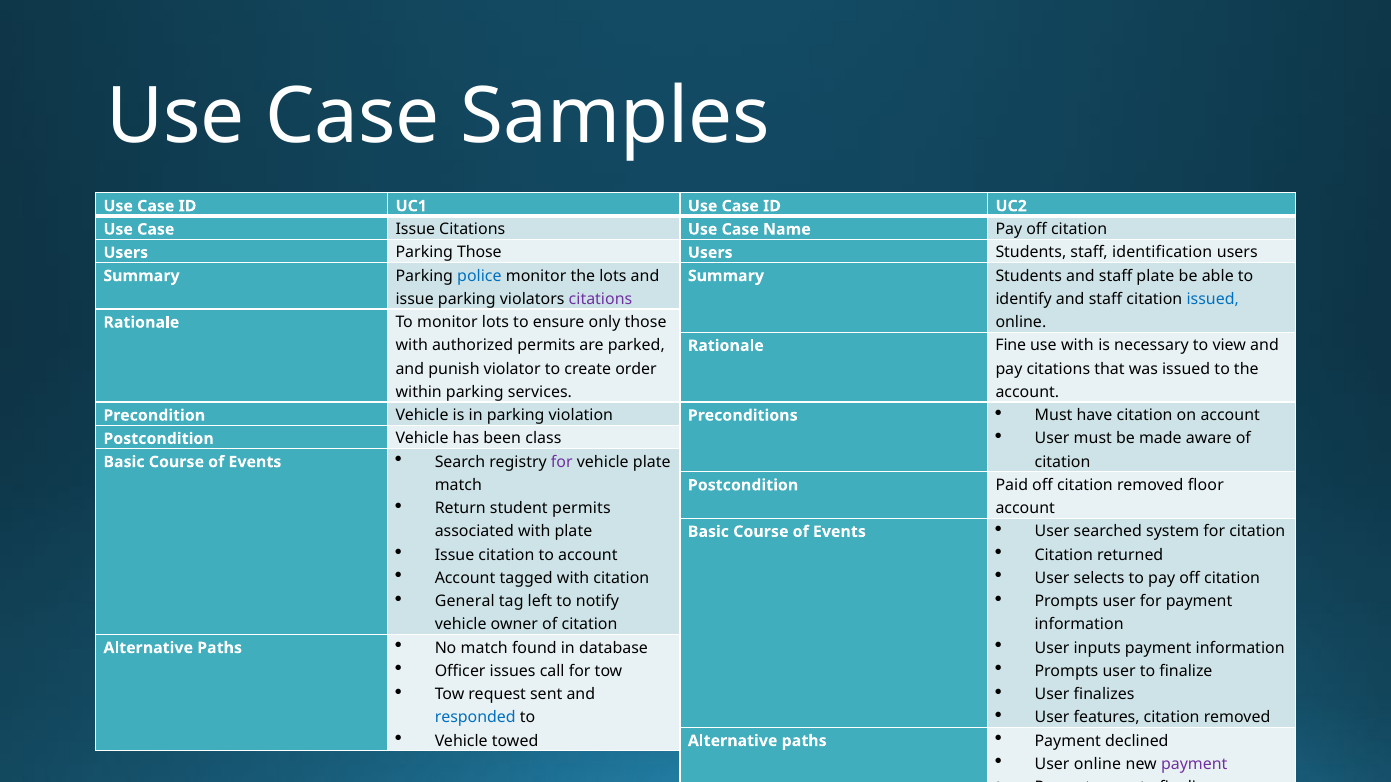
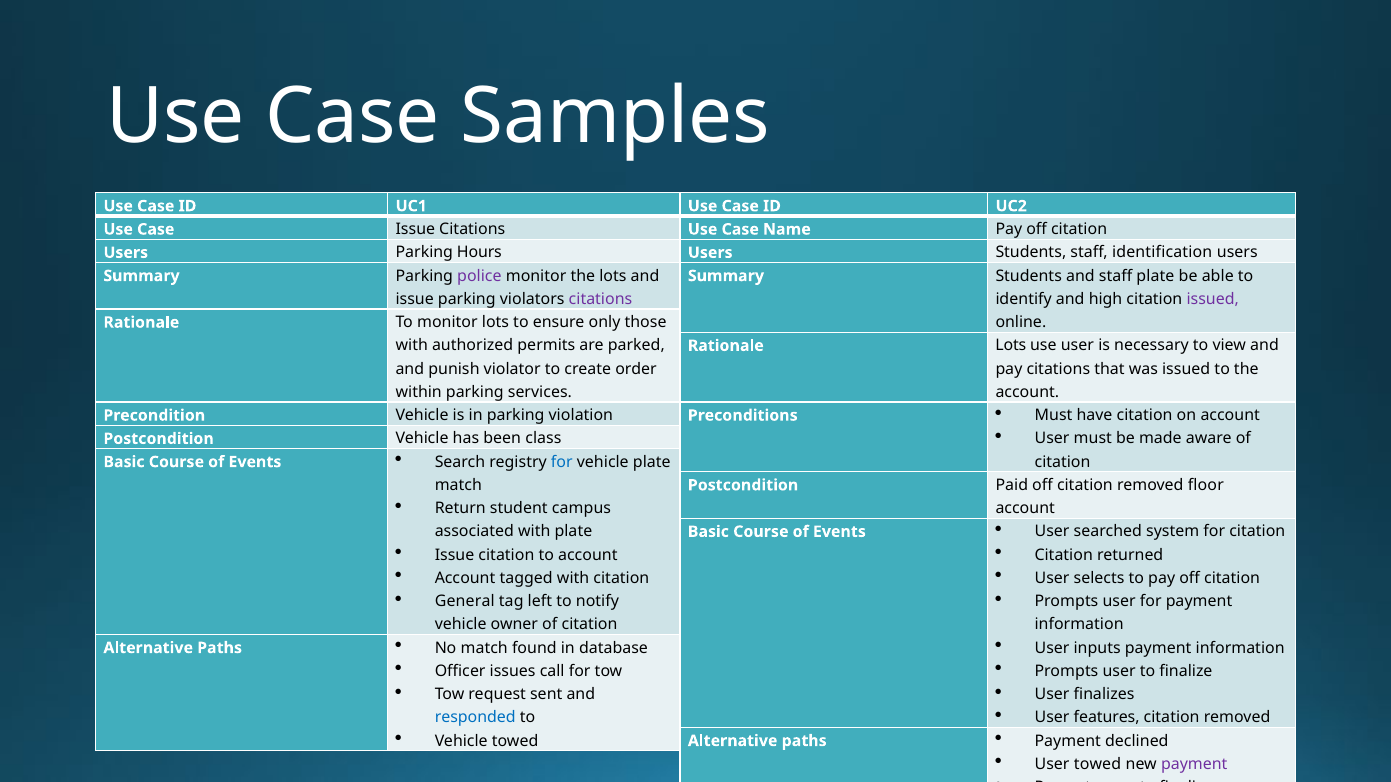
Parking Those: Those -> Hours
police colour: blue -> purple
identify and staff: staff -> high
issued at (1213, 299) colour: blue -> purple
Rationale Fine: Fine -> Lots
use with: with -> user
for at (562, 462) colour: purple -> blue
student permits: permits -> campus
User online: online -> towed
